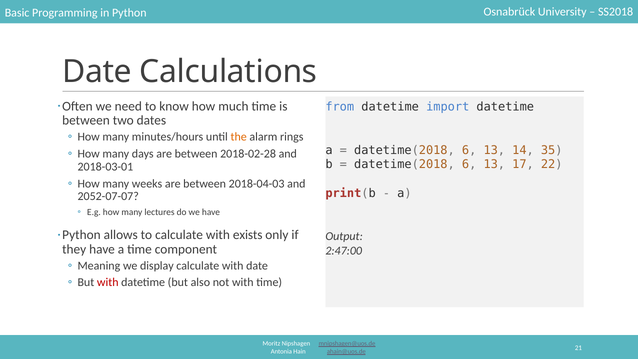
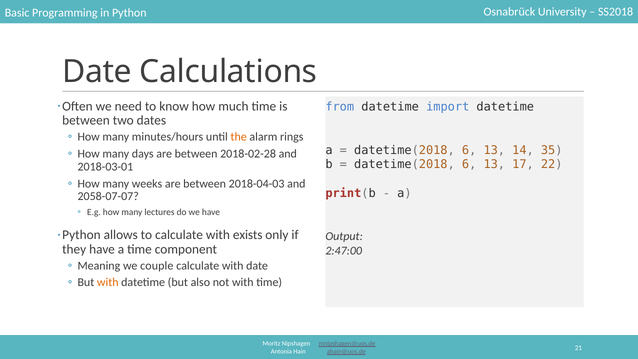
2052-07-07: 2052-07-07 -> 2058-07-07
display: display -> couple
with at (108, 282) colour: red -> orange
